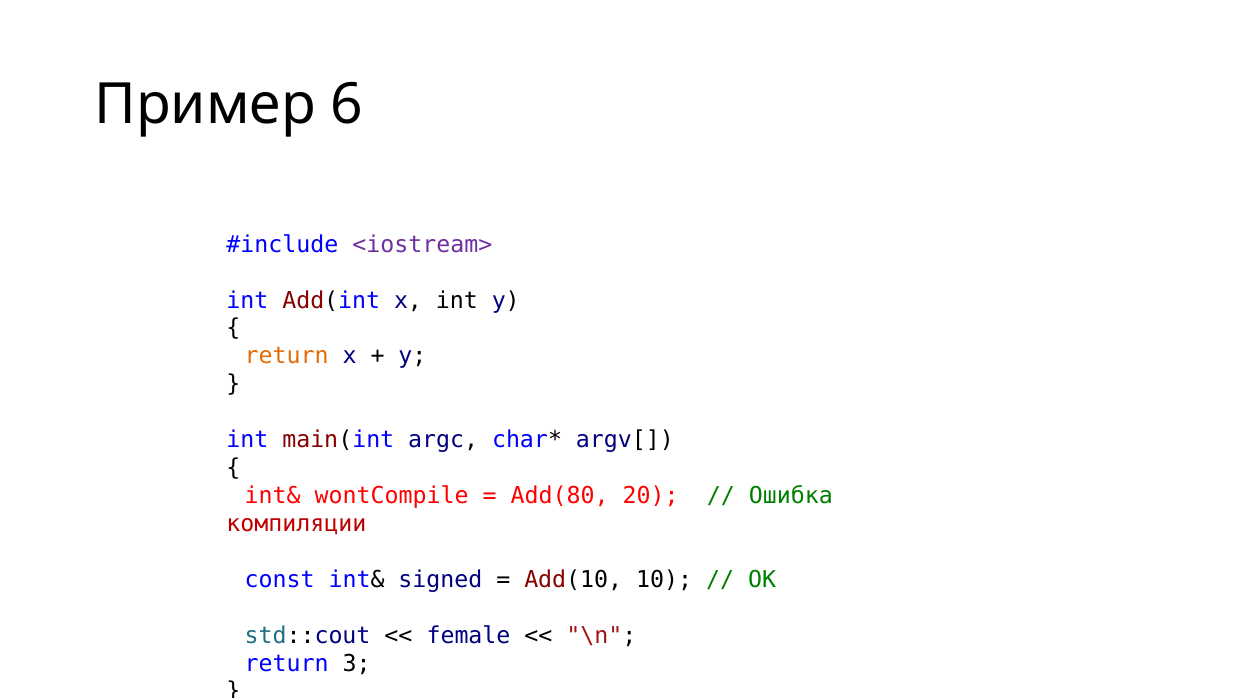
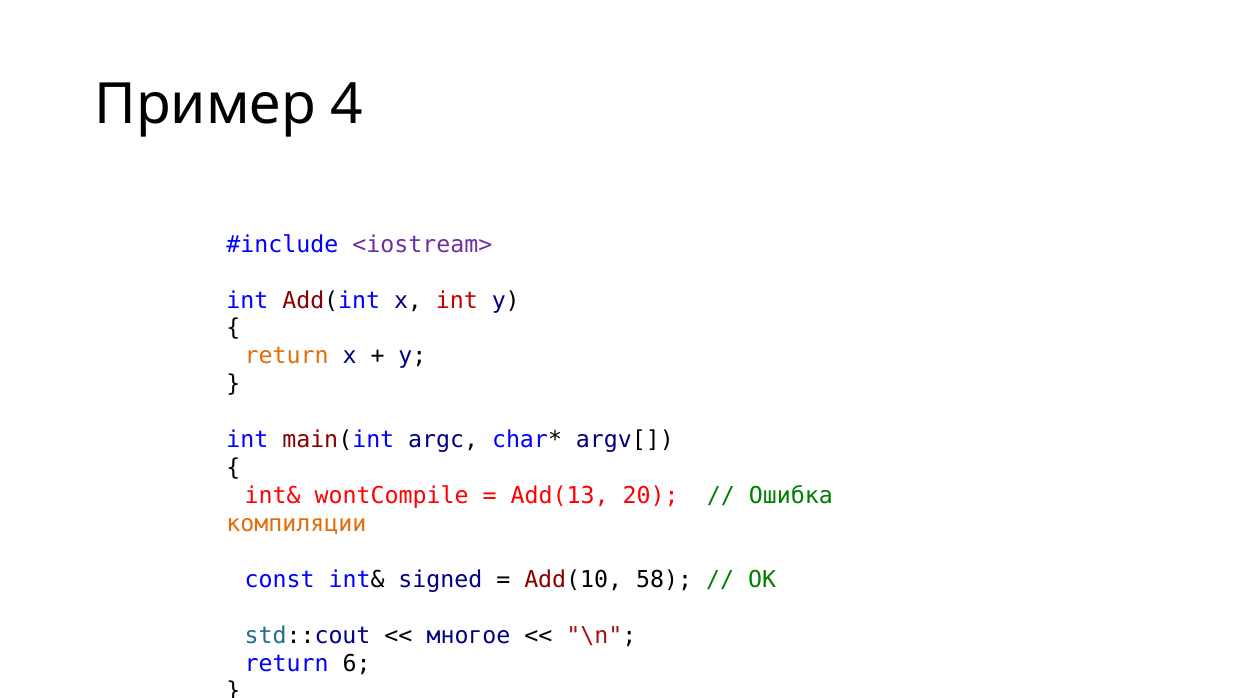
6: 6 -> 4
int at (457, 300) colour: black -> red
Add(80: Add(80 -> Add(13
компиляции colour: red -> orange
10: 10 -> 58
female: female -> многое
3: 3 -> 6
